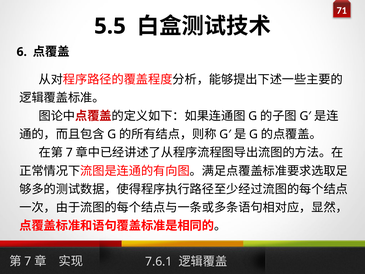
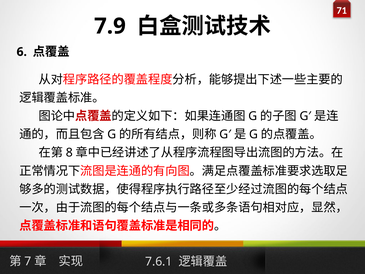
5.5: 5.5 -> 7.9
7 at (69, 153): 7 -> 8
